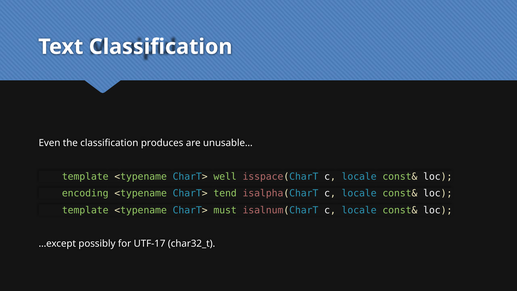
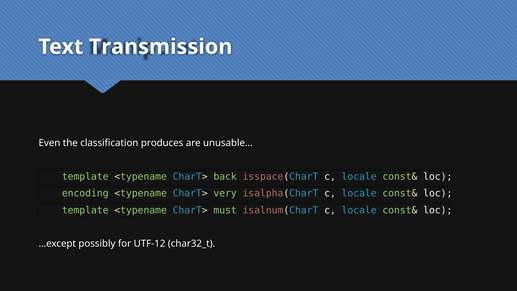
Text Classification: Classification -> Transmission
well: well -> back
tend: tend -> very
UTF-17: UTF-17 -> UTF-12
